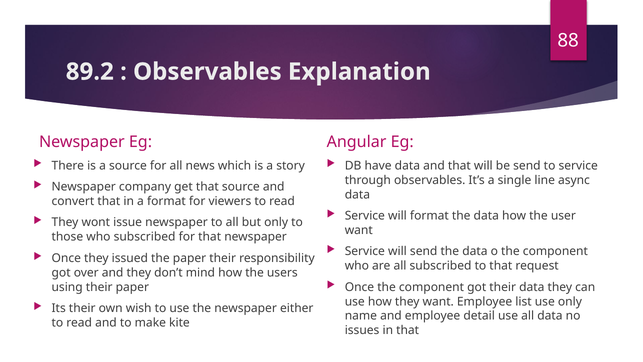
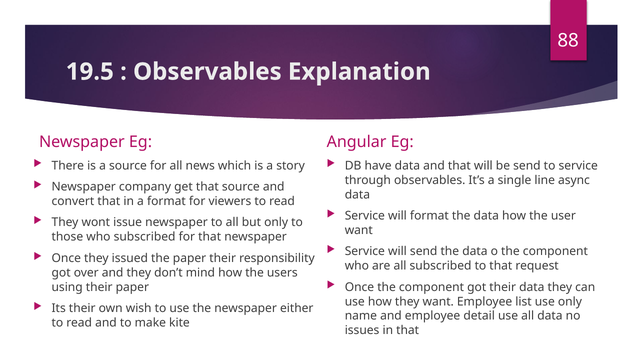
89.2: 89.2 -> 19.5
